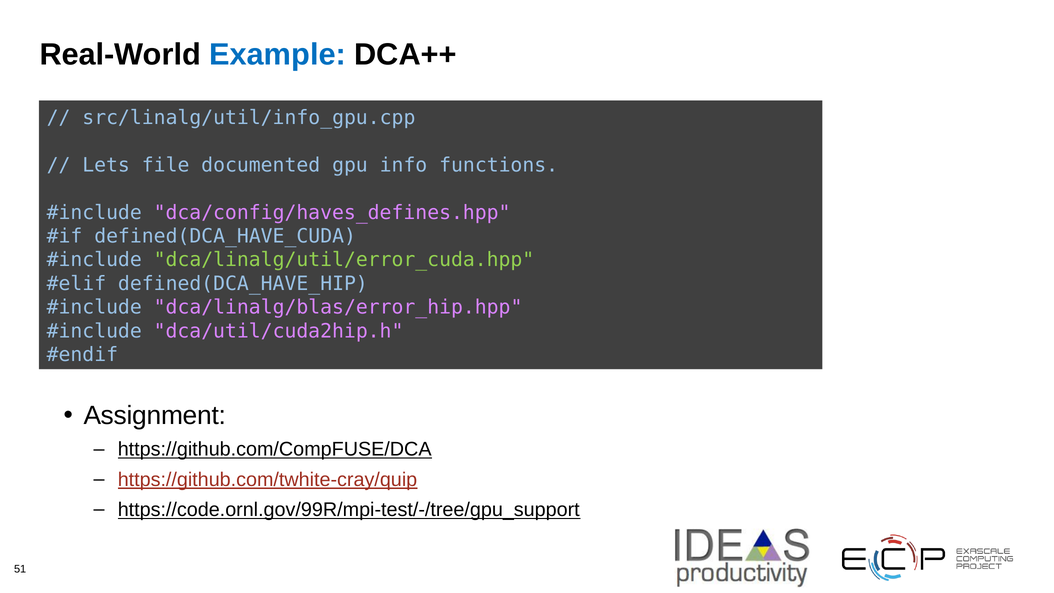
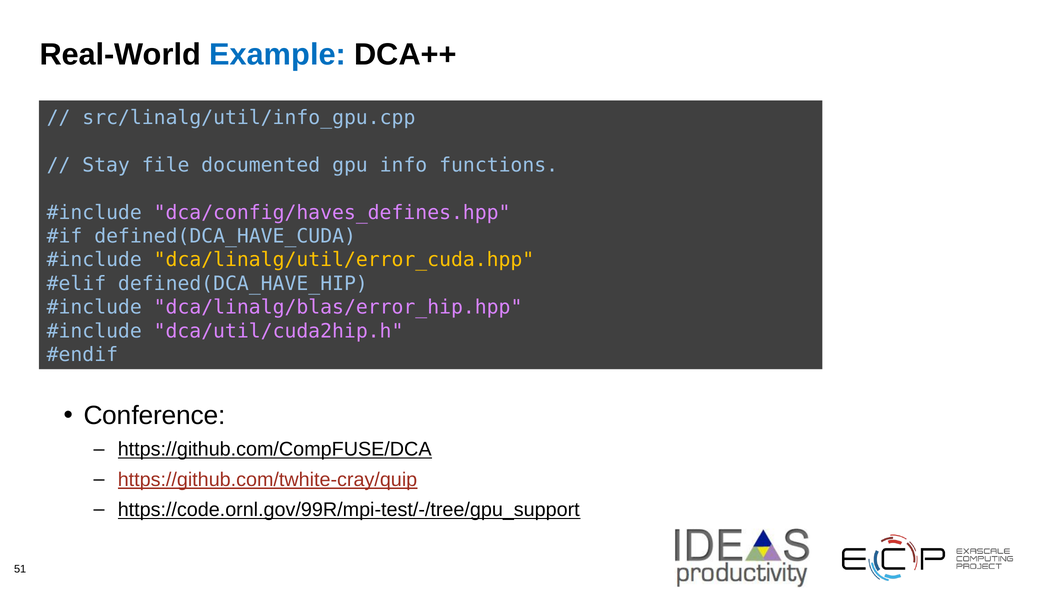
Lets: Lets -> Stay
dca/linalg/util/error_cuda.hpp colour: light green -> yellow
Assignment: Assignment -> Conference
